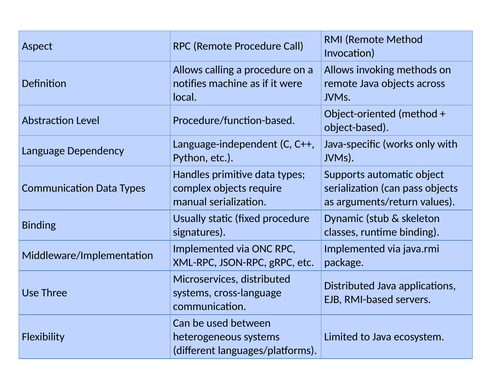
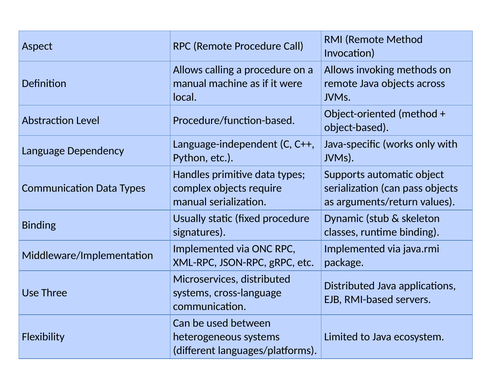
notifies at (190, 83): notifies -> manual
